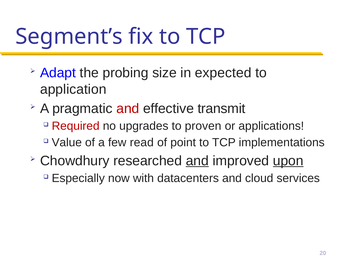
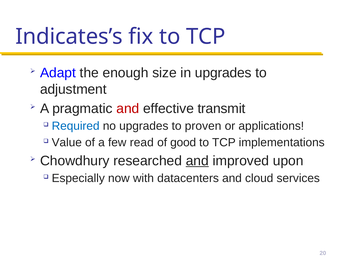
Segment’s: Segment’s -> Indicates’s
probing: probing -> enough
in expected: expected -> upgrades
application: application -> adjustment
Required colour: red -> blue
point: point -> good
upon underline: present -> none
